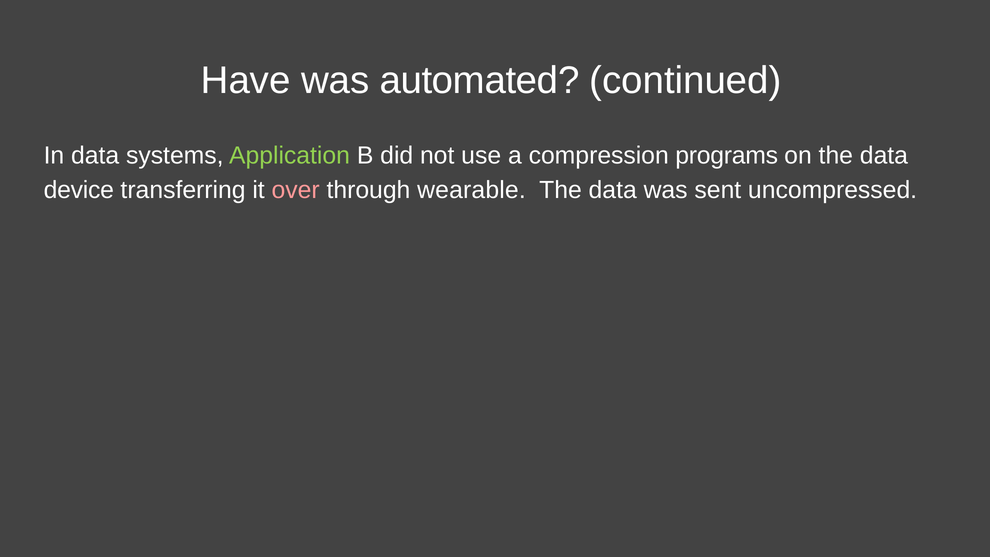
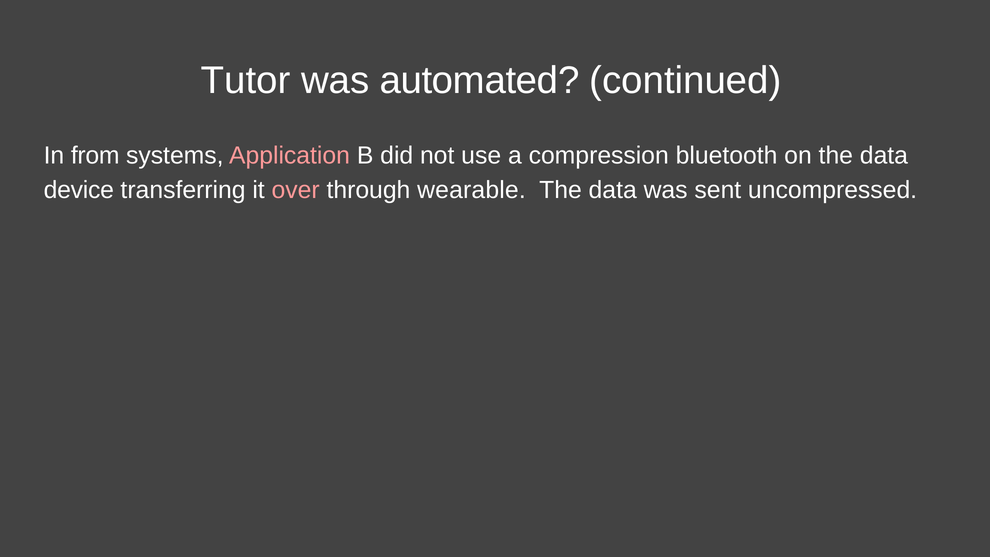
Have: Have -> Tutor
In data: data -> from
Application colour: light green -> pink
programs: programs -> bluetooth
